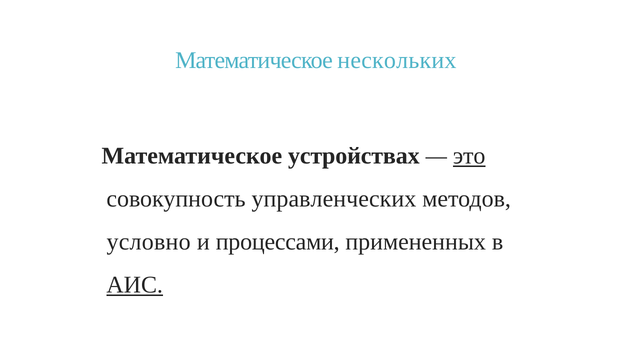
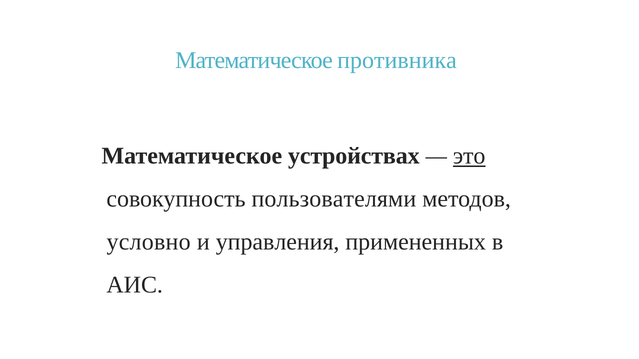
нескольких: нескольких -> противника
управленческих: управленческих -> пользователями
процессами: процессами -> управления
АИС underline: present -> none
